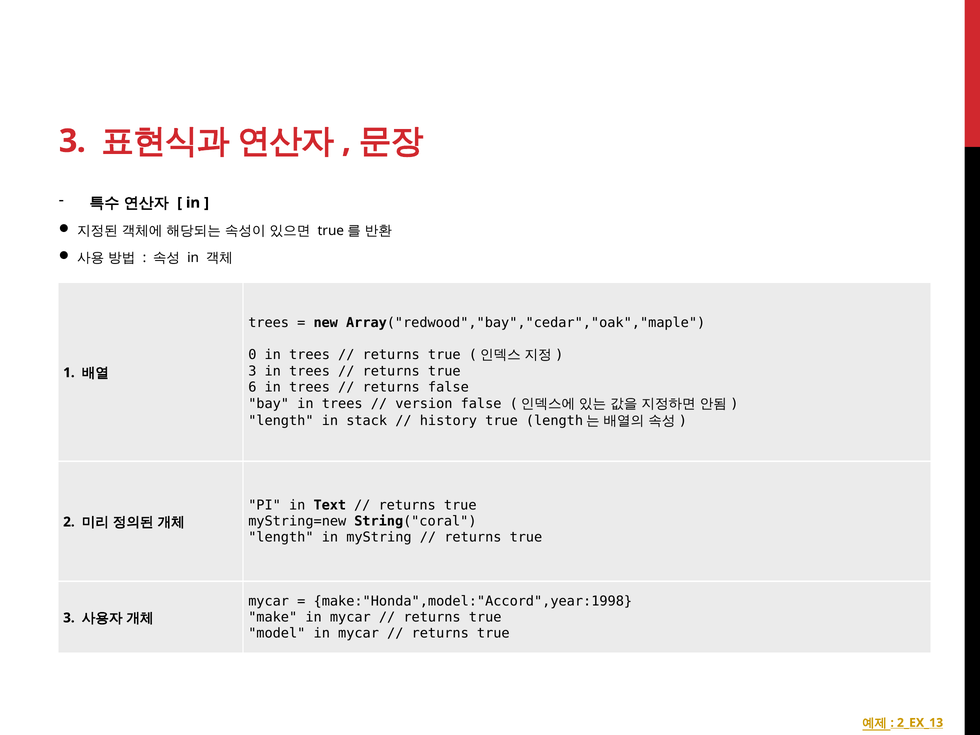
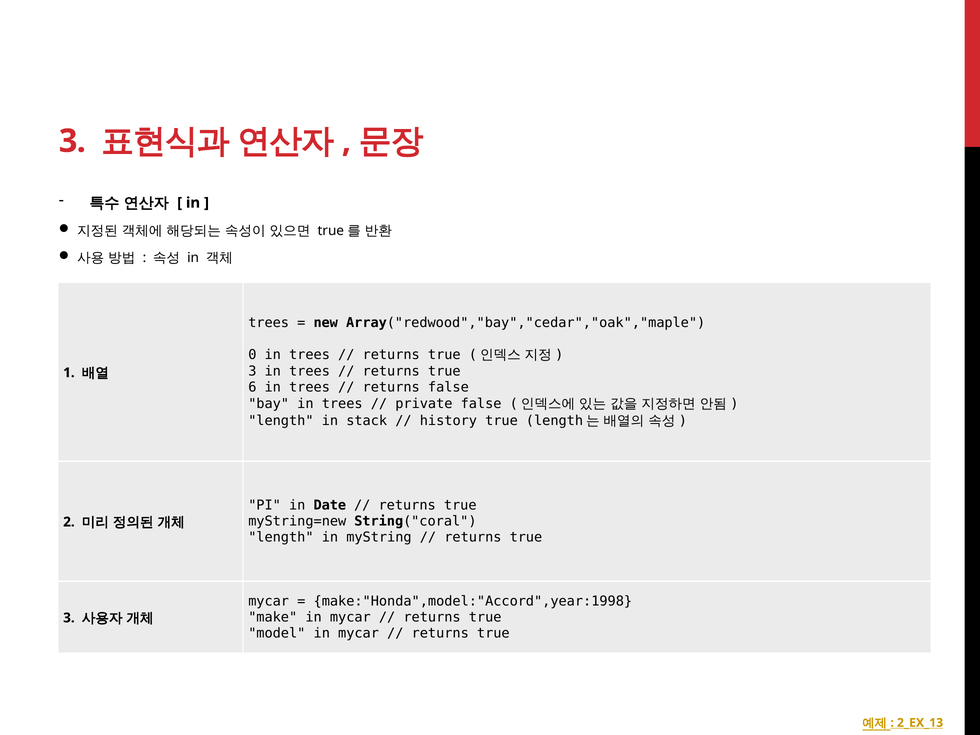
version: version -> private
Text: Text -> Date
